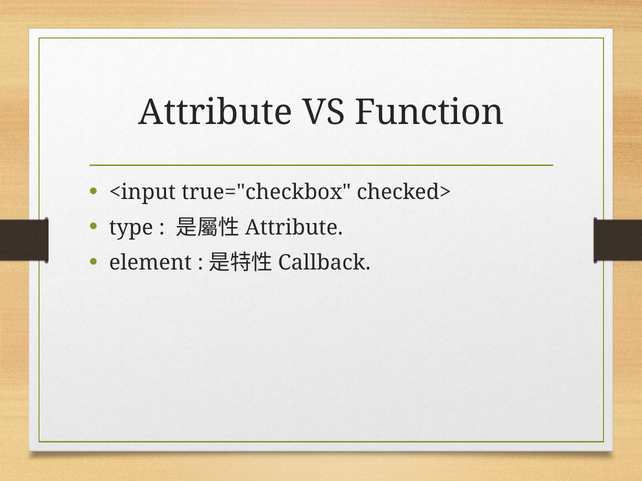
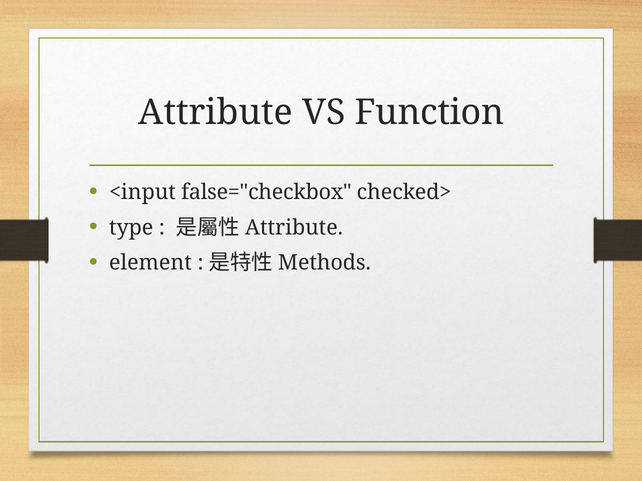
true="checkbox: true="checkbox -> false="checkbox
Callback: Callback -> Methods
